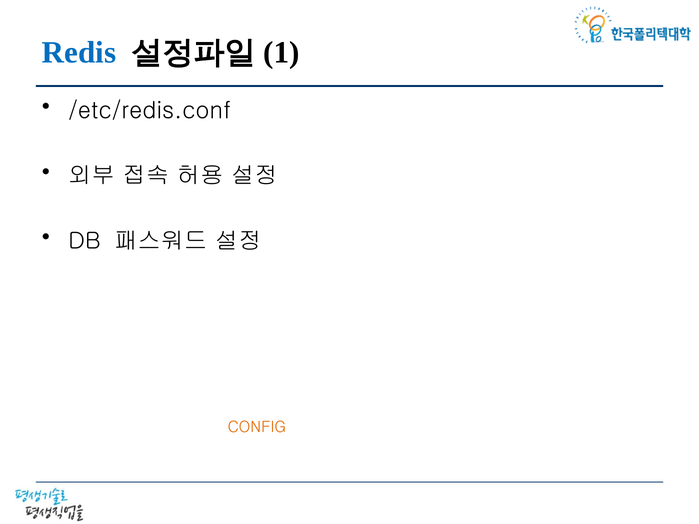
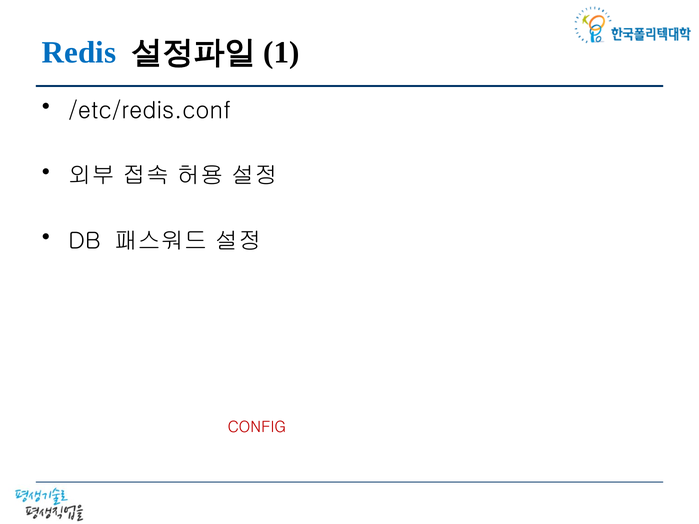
CONFIG colour: orange -> red
